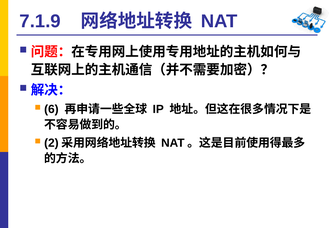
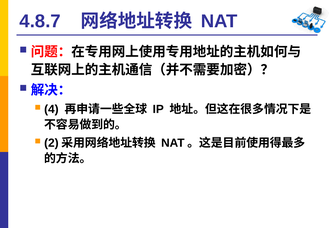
7.1.9: 7.1.9 -> 4.8.7
6: 6 -> 4
